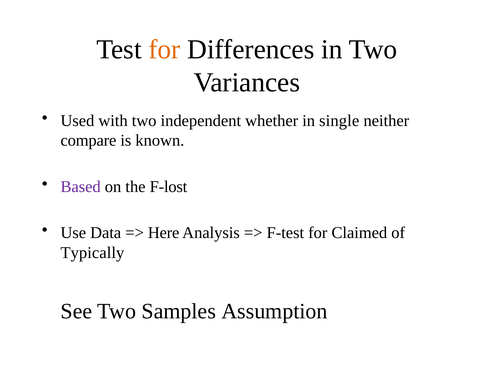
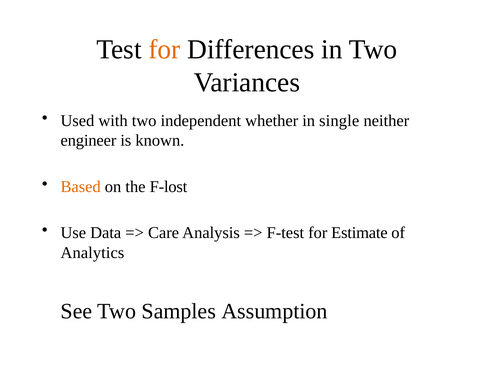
compare: compare -> engineer
Based colour: purple -> orange
Here: Here -> Care
Claimed: Claimed -> Estimate
Typically: Typically -> Analytics
